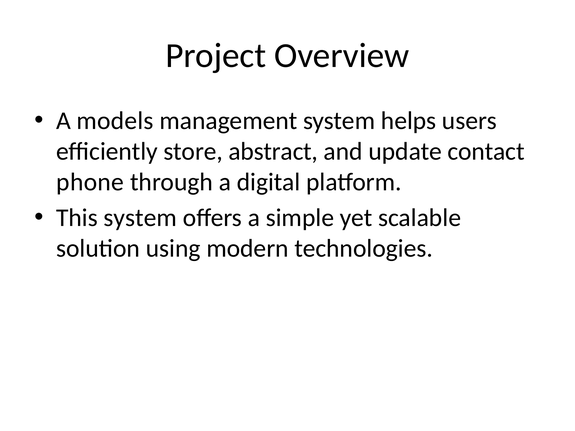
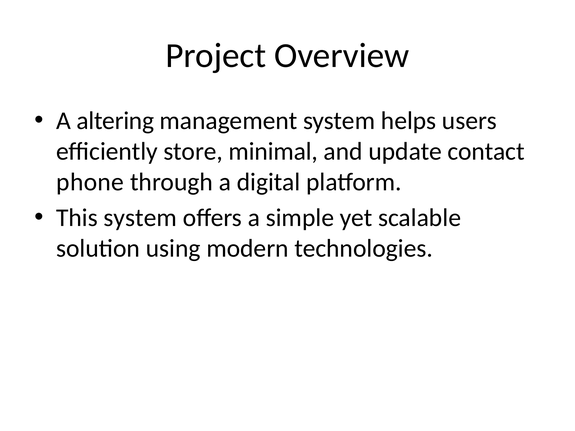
models: models -> altering
abstract: abstract -> minimal
